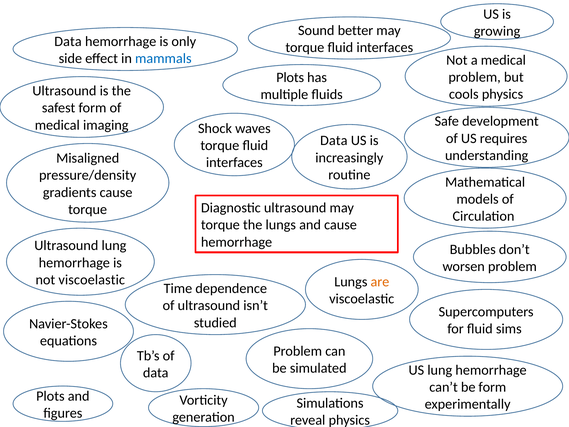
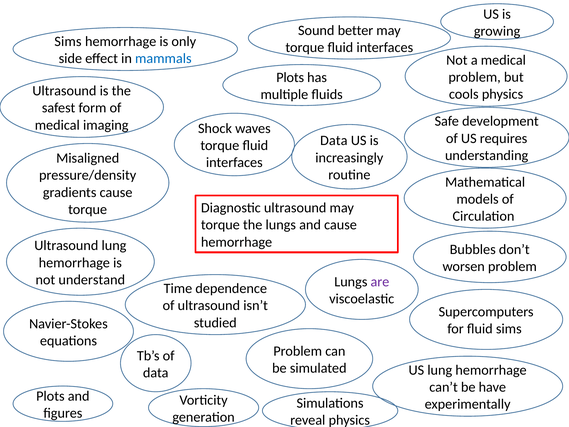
Data at (68, 41): Data -> Sims
not viscoelastic: viscoelastic -> understand
are colour: orange -> purple
be form: form -> have
